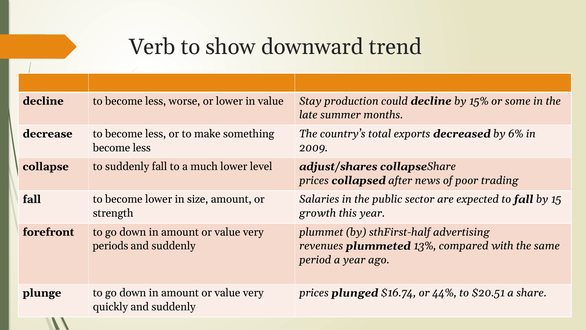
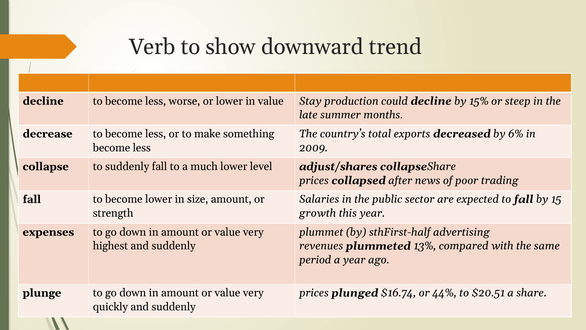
some: some -> steep
forefront: forefront -> expenses
periods: periods -> highest
